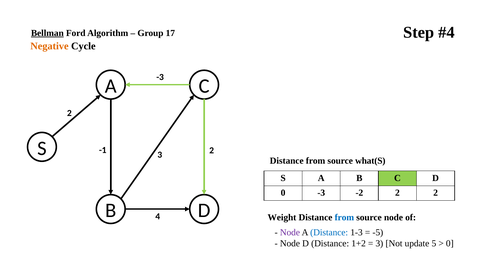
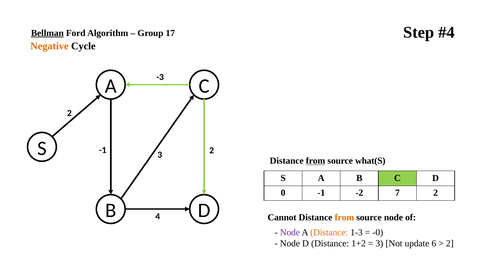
from at (316, 161) underline: none -> present
0 -3: -3 -> -1
-2 2: 2 -> 7
Weight: Weight -> Cannot
from at (344, 217) colour: blue -> orange
Distance at (329, 232) colour: blue -> orange
-5: -5 -> -0
5: 5 -> 6
0 at (450, 243): 0 -> 2
